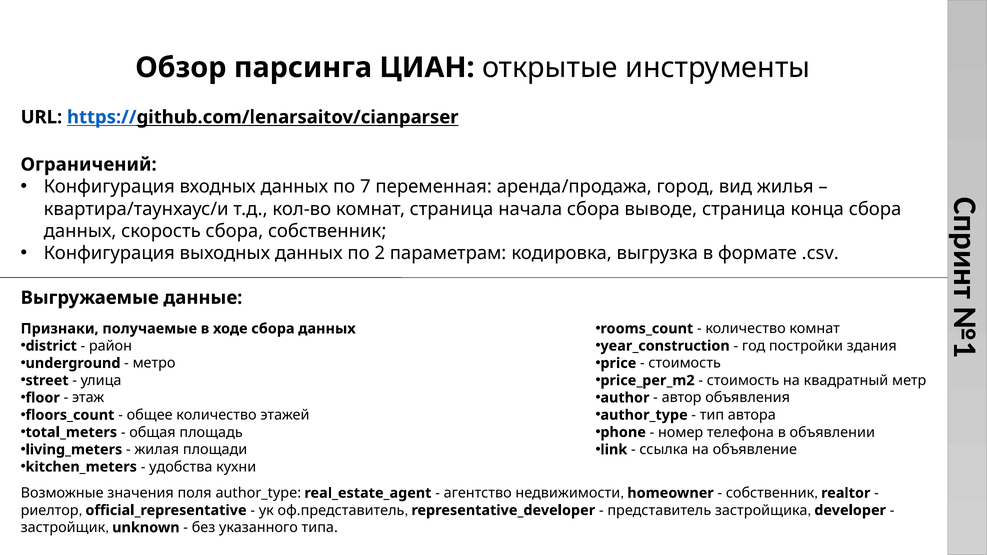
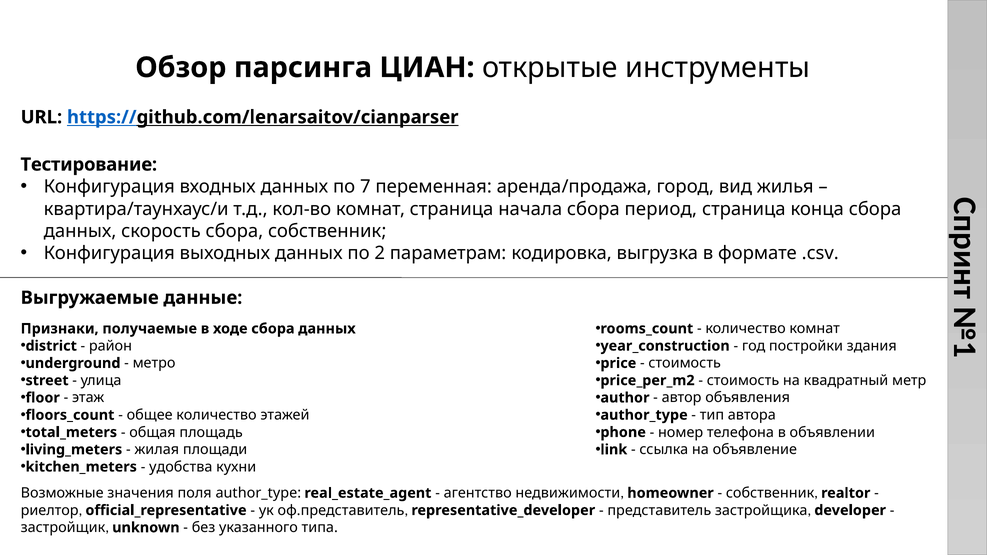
Ограничений: Ограничений -> Тестирование
выводе: выводе -> период
